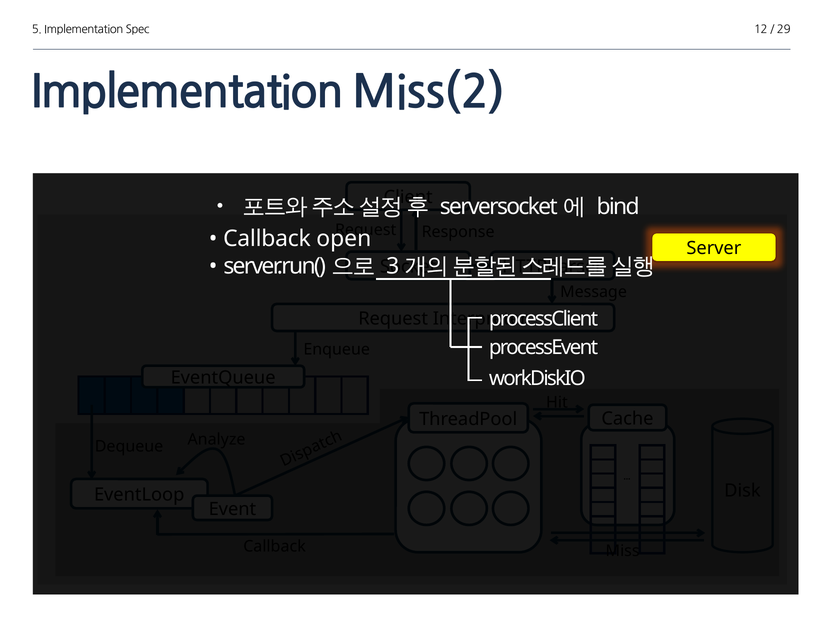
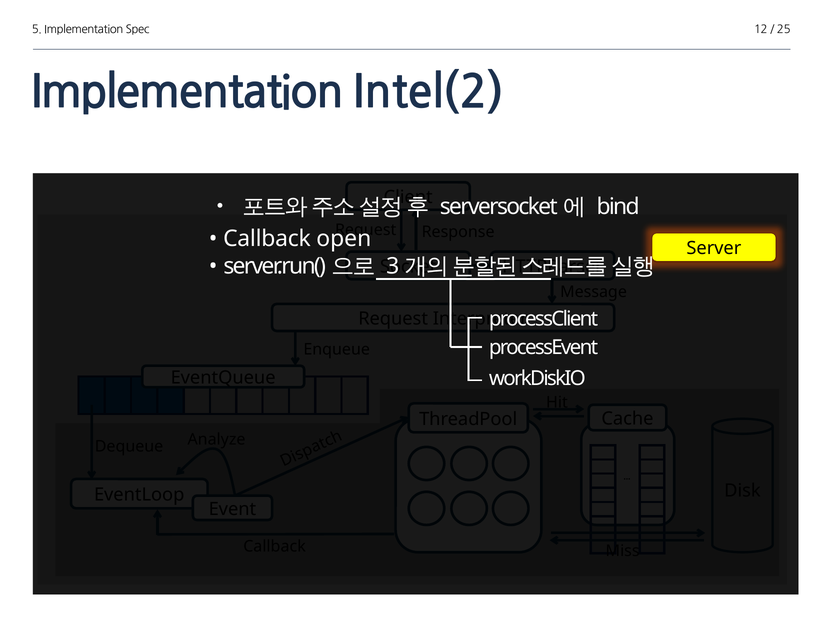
29: 29 -> 25
Miss(2: Miss(2 -> Intel(2
